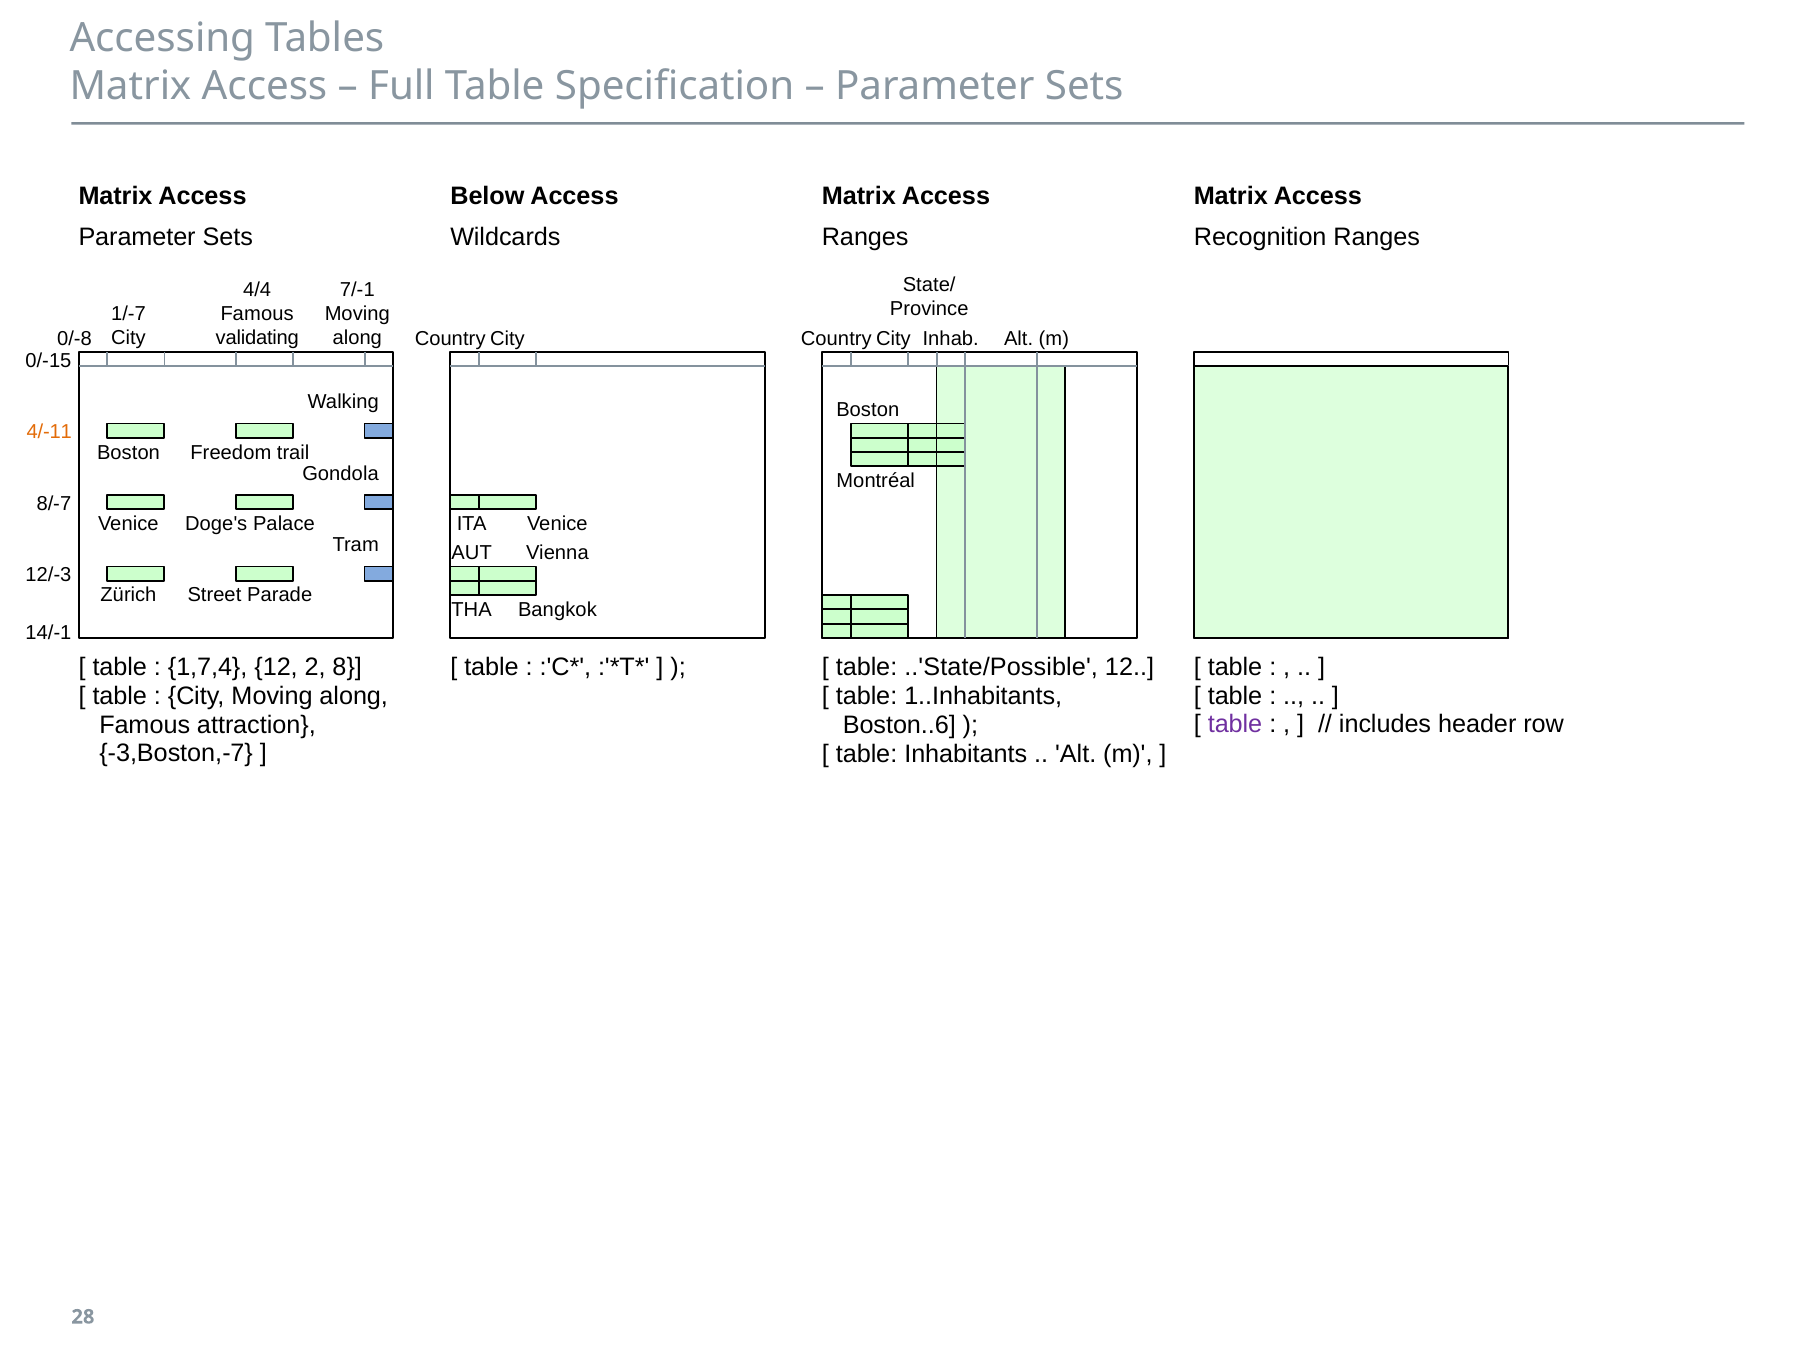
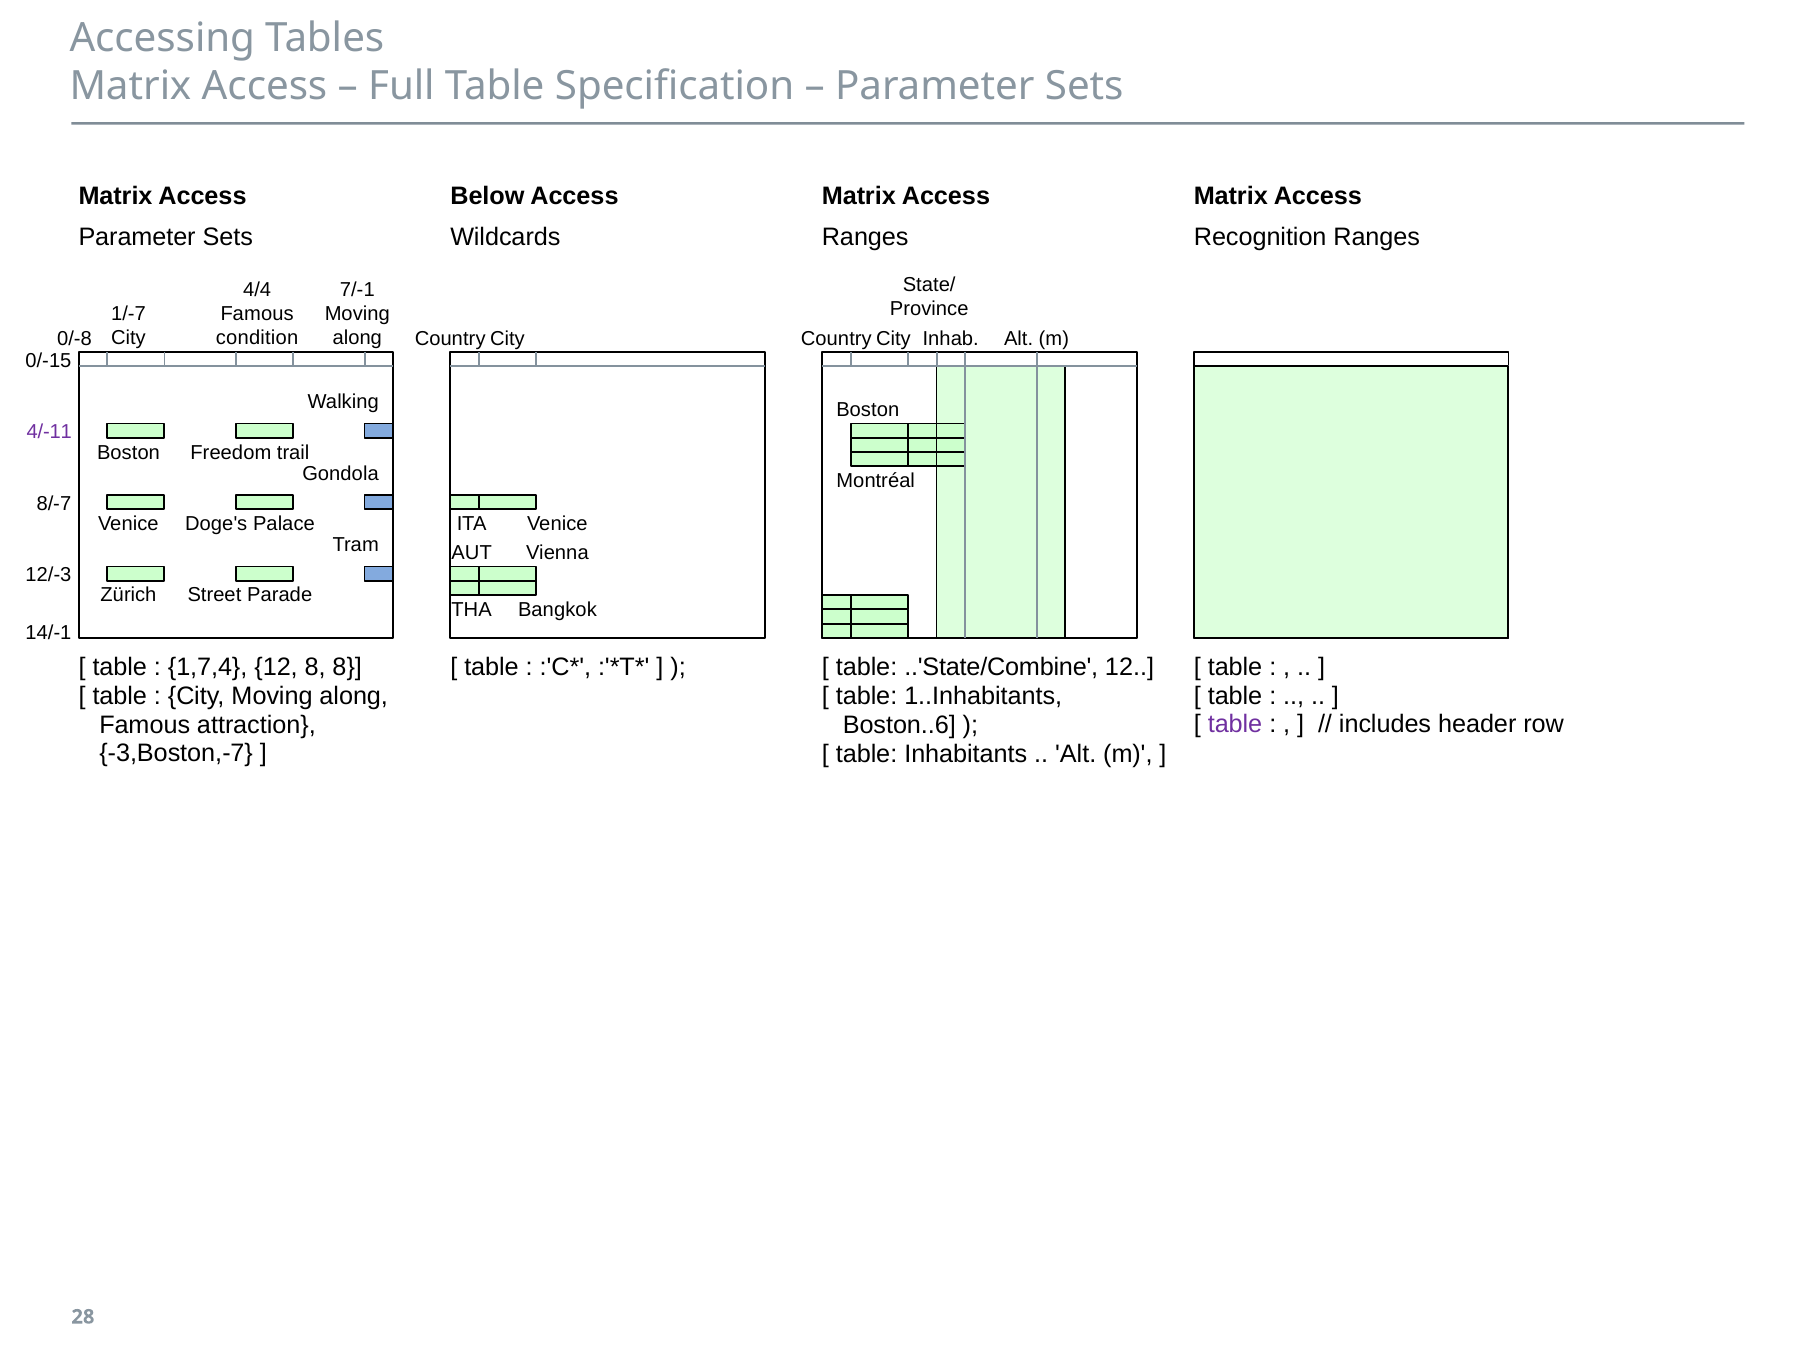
validating: validating -> condition
4/-11 colour: orange -> purple
12 2: 2 -> 8
..'State/Possible: ..'State/Possible -> ..'State/Combine
